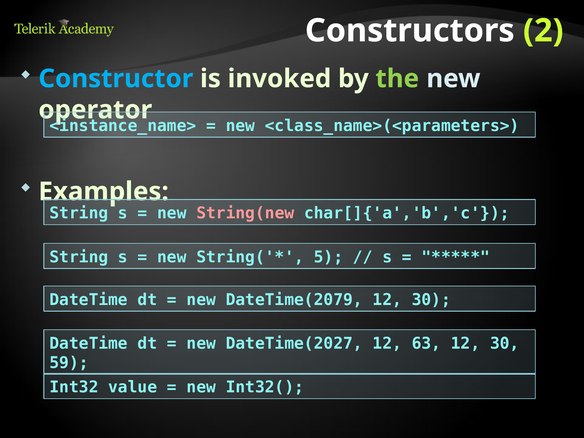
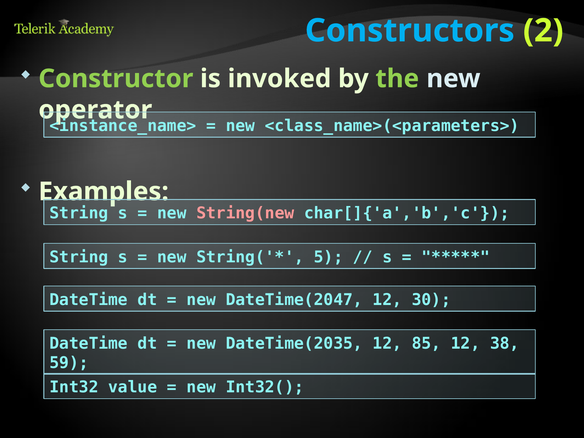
Constructors colour: white -> light blue
Constructor colour: light blue -> light green
DateTime(2079: DateTime(2079 -> DateTime(2047
DateTime(2027: DateTime(2027 -> DateTime(2035
63: 63 -> 85
30 at (505, 343): 30 -> 38
